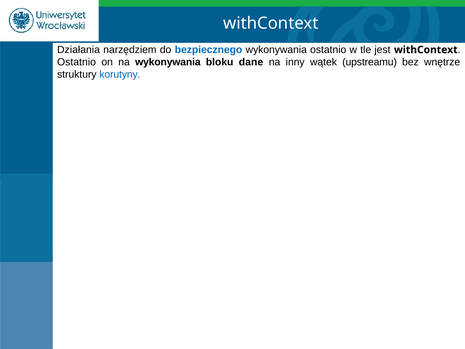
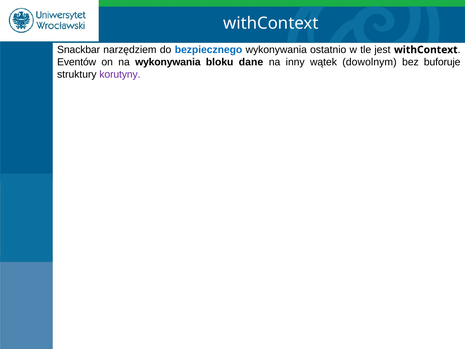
Działania: Działania -> Snackbar
Ostatnio at (77, 62): Ostatnio -> Eventów
upstreamu: upstreamu -> dowolnym
wnętrze: wnętrze -> buforuje
korutyny colour: blue -> purple
